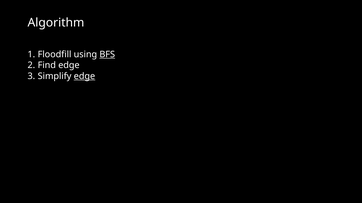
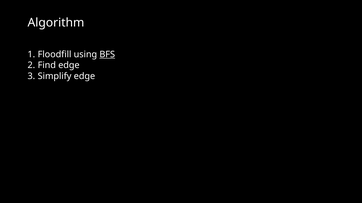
edge at (84, 76) underline: present -> none
